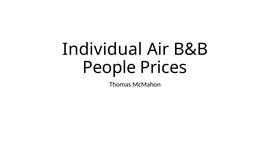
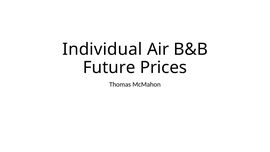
People: People -> Future
